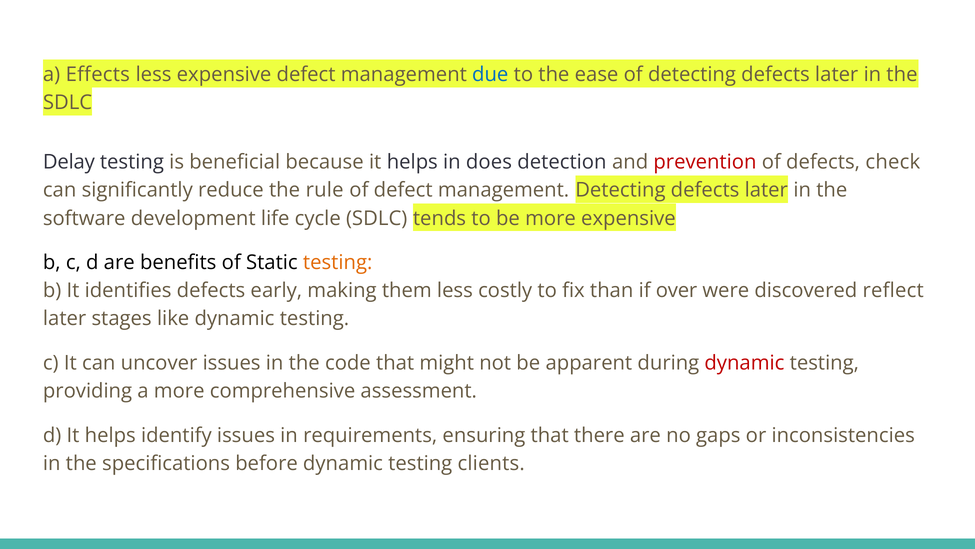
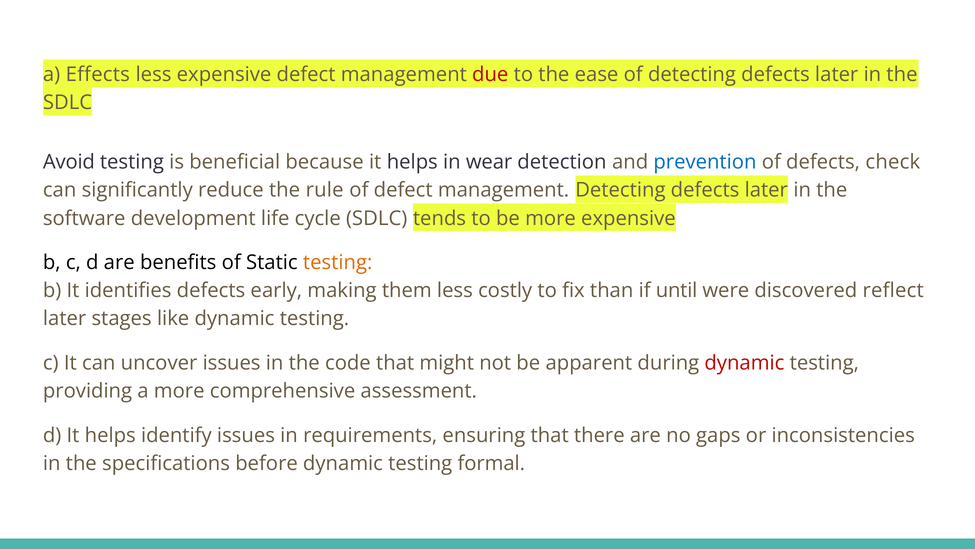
due colour: blue -> red
Delay: Delay -> Avoid
does: does -> wear
prevention colour: red -> blue
over: over -> until
clients: clients -> formal
